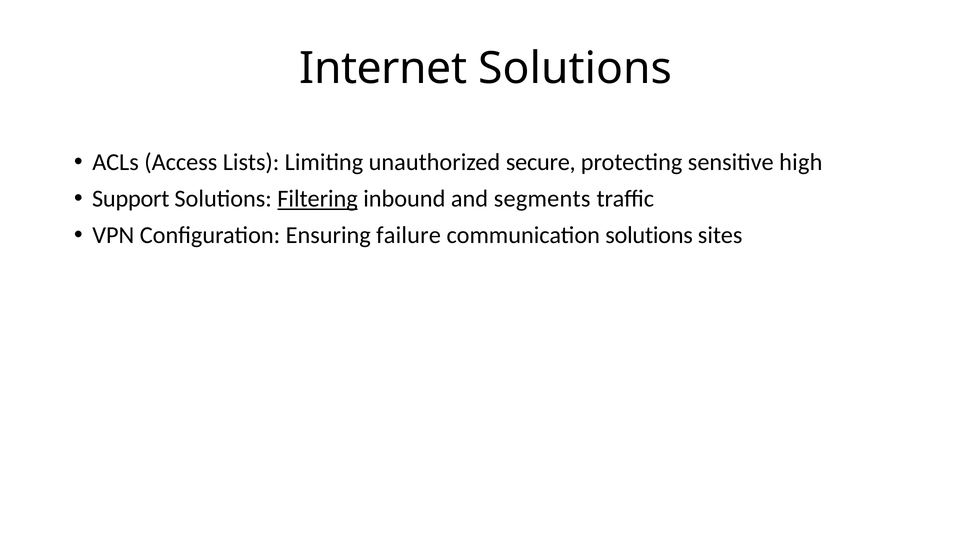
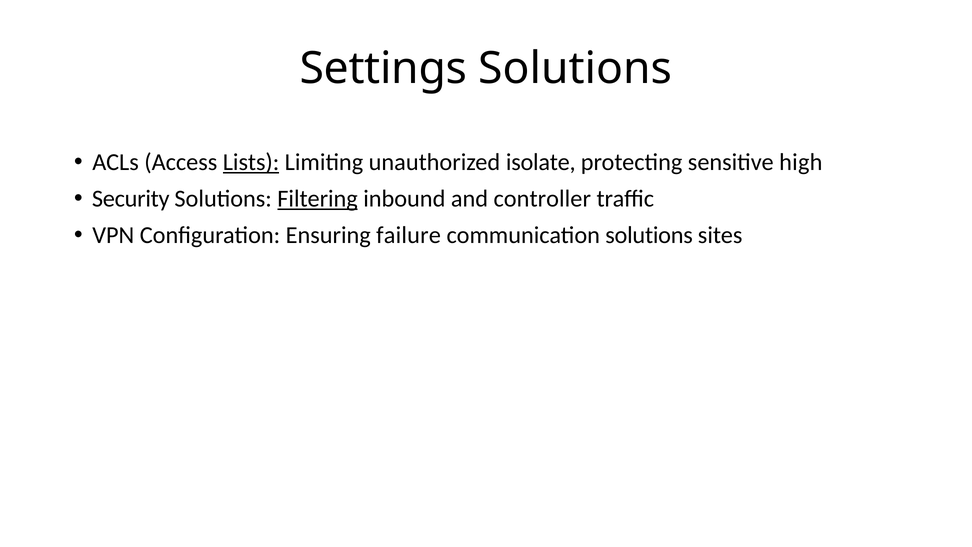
Internet: Internet -> Settings
Lists underline: none -> present
secure: secure -> isolate
Support: Support -> Security
segments: segments -> controller
